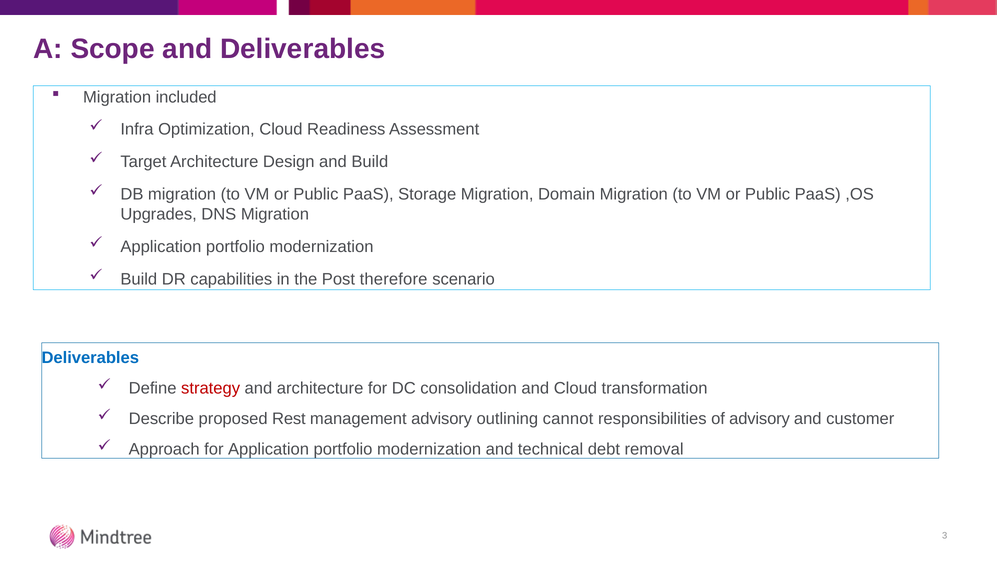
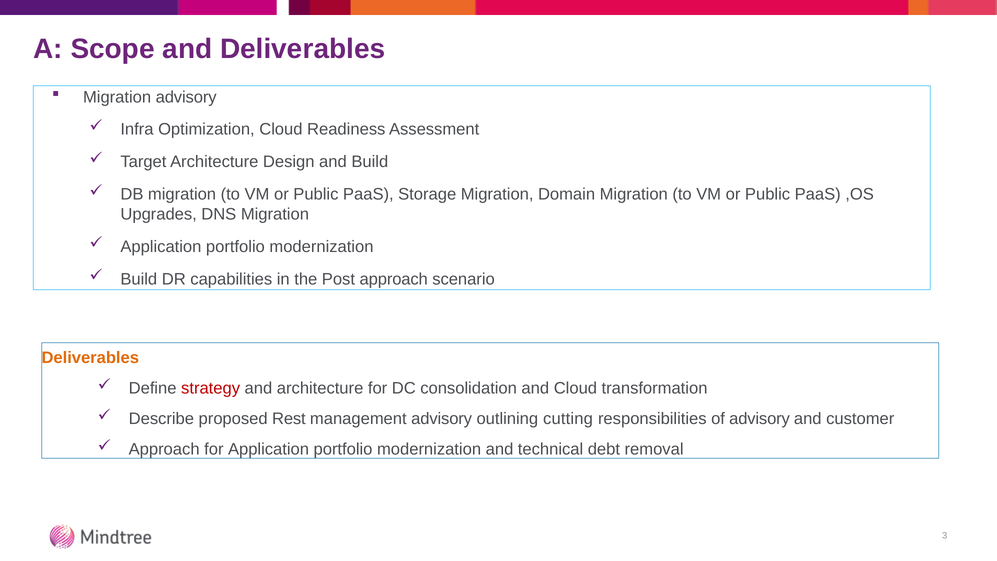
Migration included: included -> advisory
Post therefore: therefore -> approach
Deliverables at (90, 358) colour: blue -> orange
cannot: cannot -> cutting
